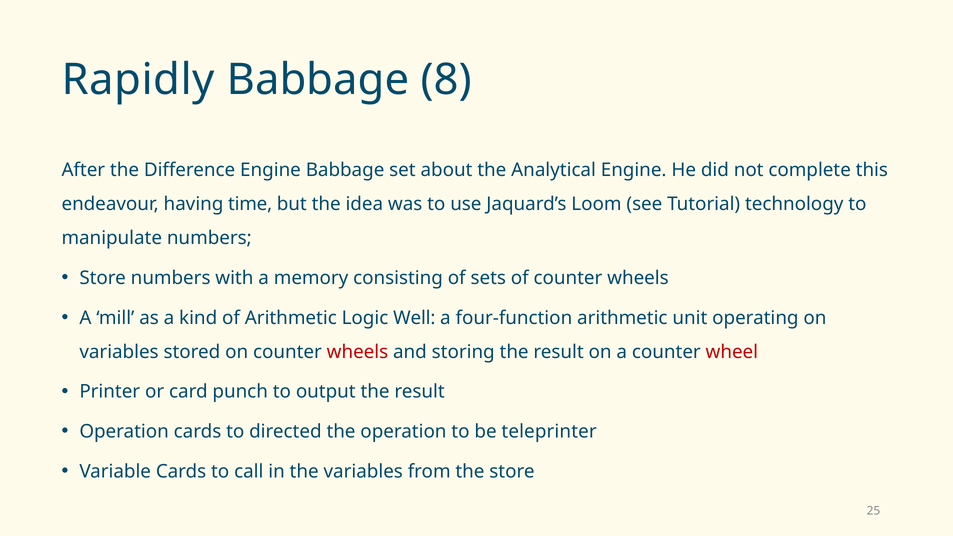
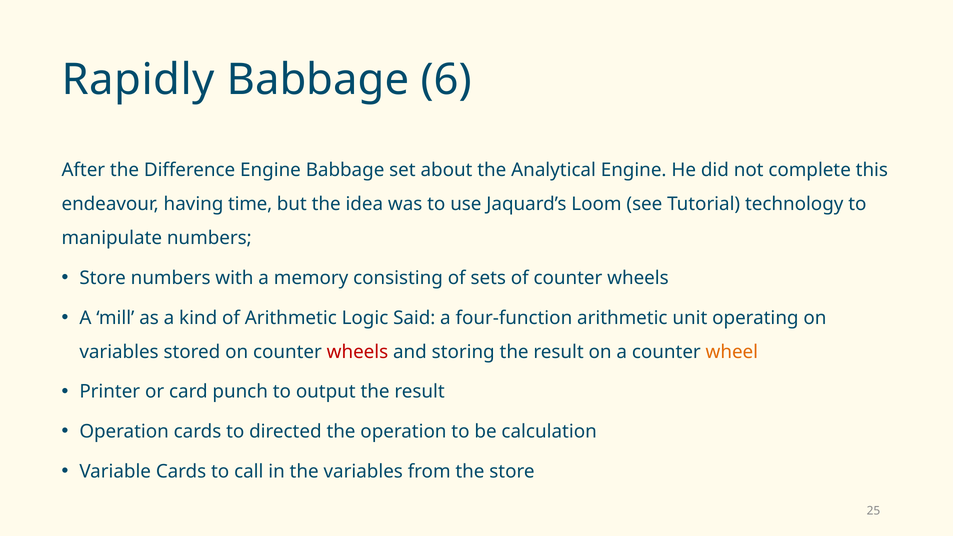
8: 8 -> 6
Well: Well -> Said
wheel colour: red -> orange
teleprinter: teleprinter -> calculation
